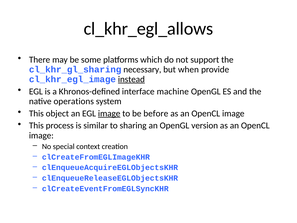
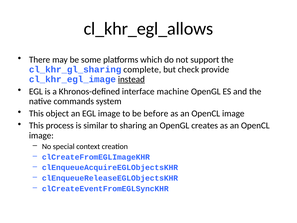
necessary: necessary -> complete
when: when -> check
operations: operations -> commands
image at (109, 113) underline: present -> none
version: version -> creates
